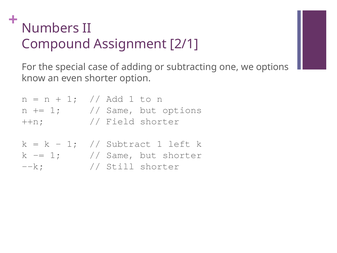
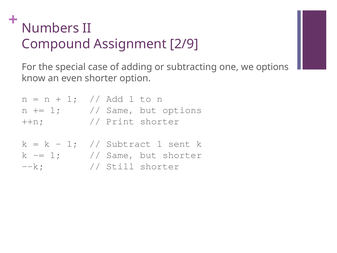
2/1: 2/1 -> 2/9
Field: Field -> Print
left: left -> sent
